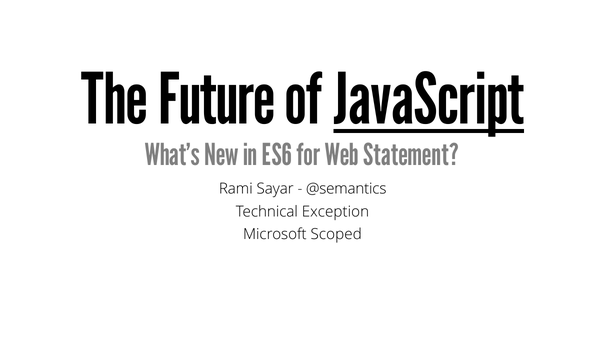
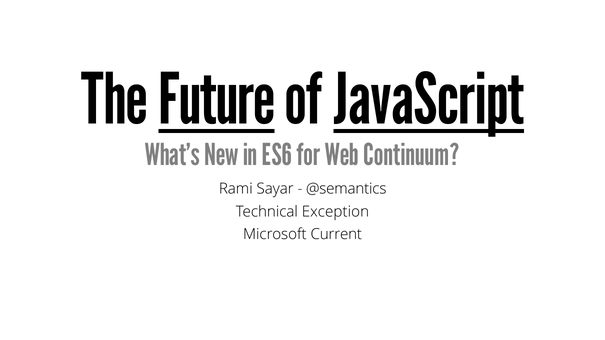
Future underline: none -> present
Statement: Statement -> Continuum
Scoped: Scoped -> Current
